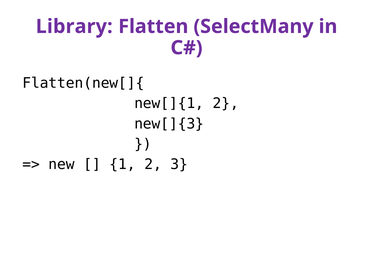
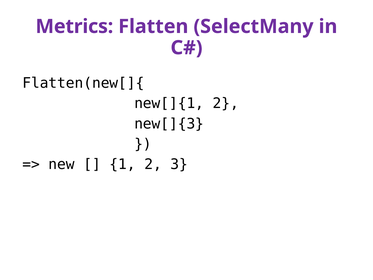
Library: Library -> Metrics
